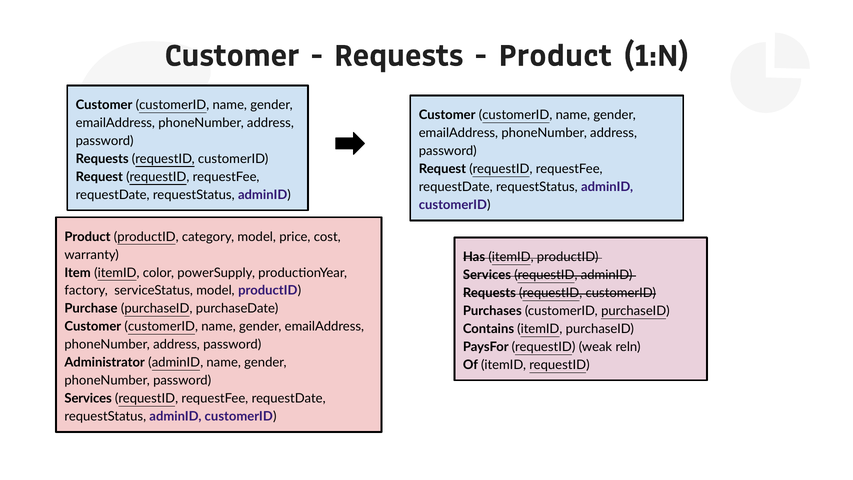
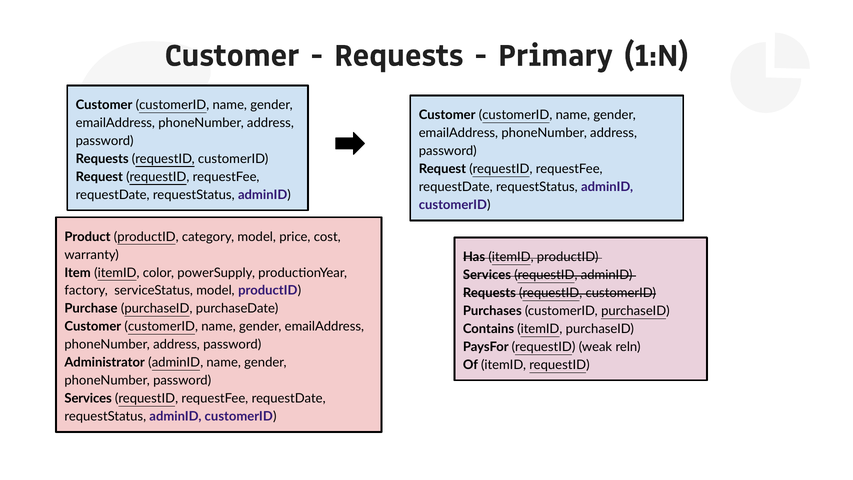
Product at (555, 55): Product -> Primary
